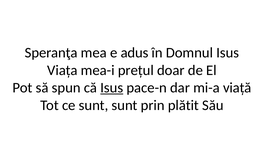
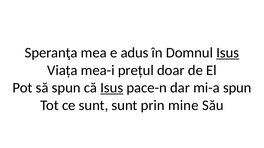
Isus at (228, 53) underline: none -> present
mi-a viață: viață -> spun
plătit: plătit -> mine
